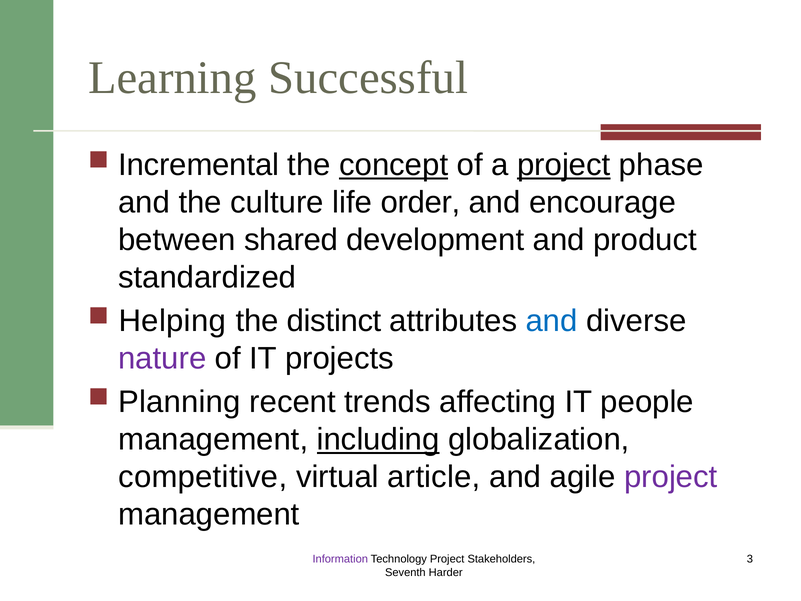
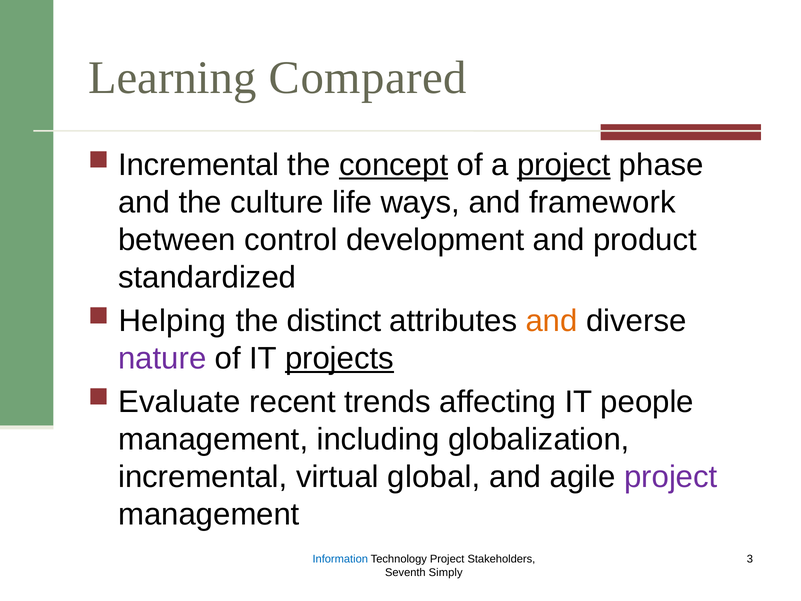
Successful: Successful -> Compared
order: order -> ways
encourage: encourage -> framework
shared: shared -> control
and at (552, 321) colour: blue -> orange
projects underline: none -> present
Planning: Planning -> Evaluate
including underline: present -> none
competitive at (203, 477): competitive -> incremental
article: article -> global
Information colour: purple -> blue
Harder: Harder -> Simply
